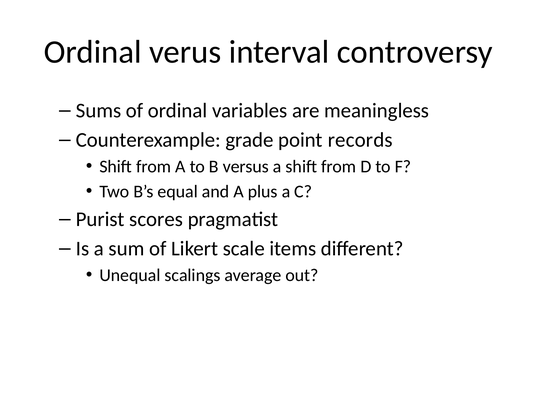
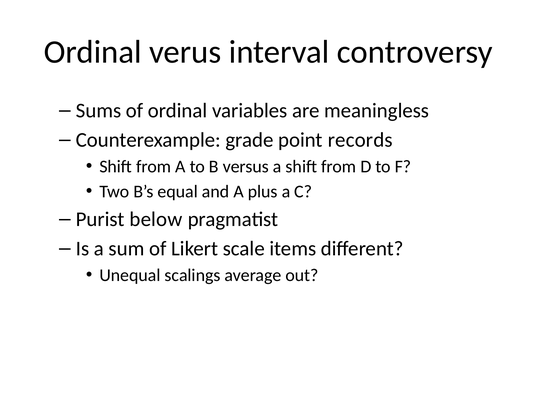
scores: scores -> below
